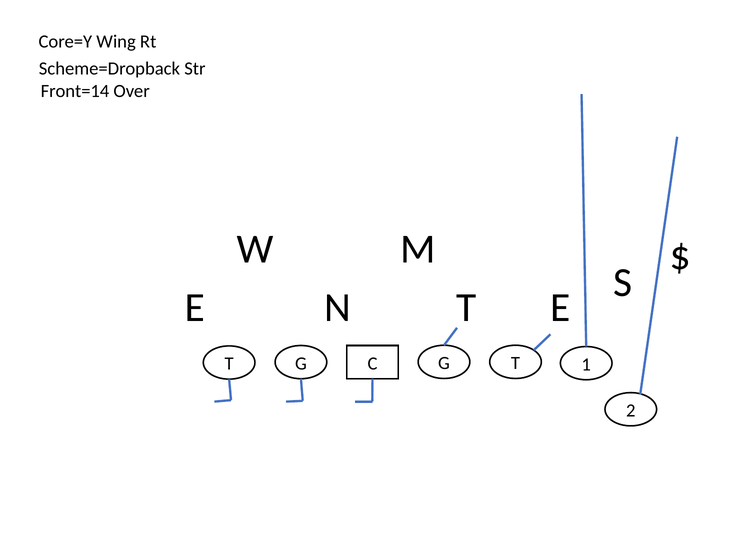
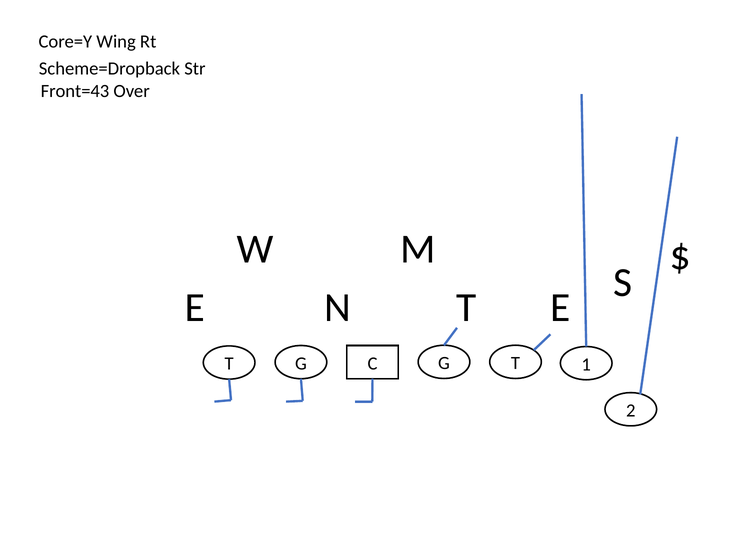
Front=14: Front=14 -> Front=43
